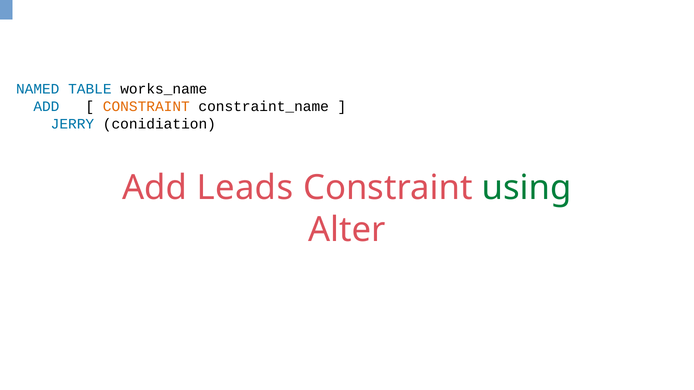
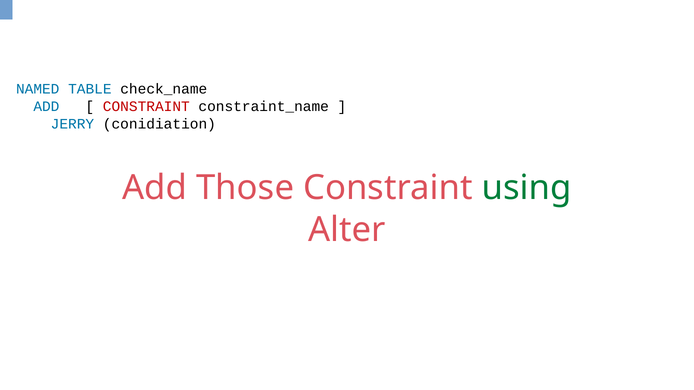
works_name: works_name -> check_name
CONSTRAINT at (146, 107) colour: orange -> red
Leads: Leads -> Those
